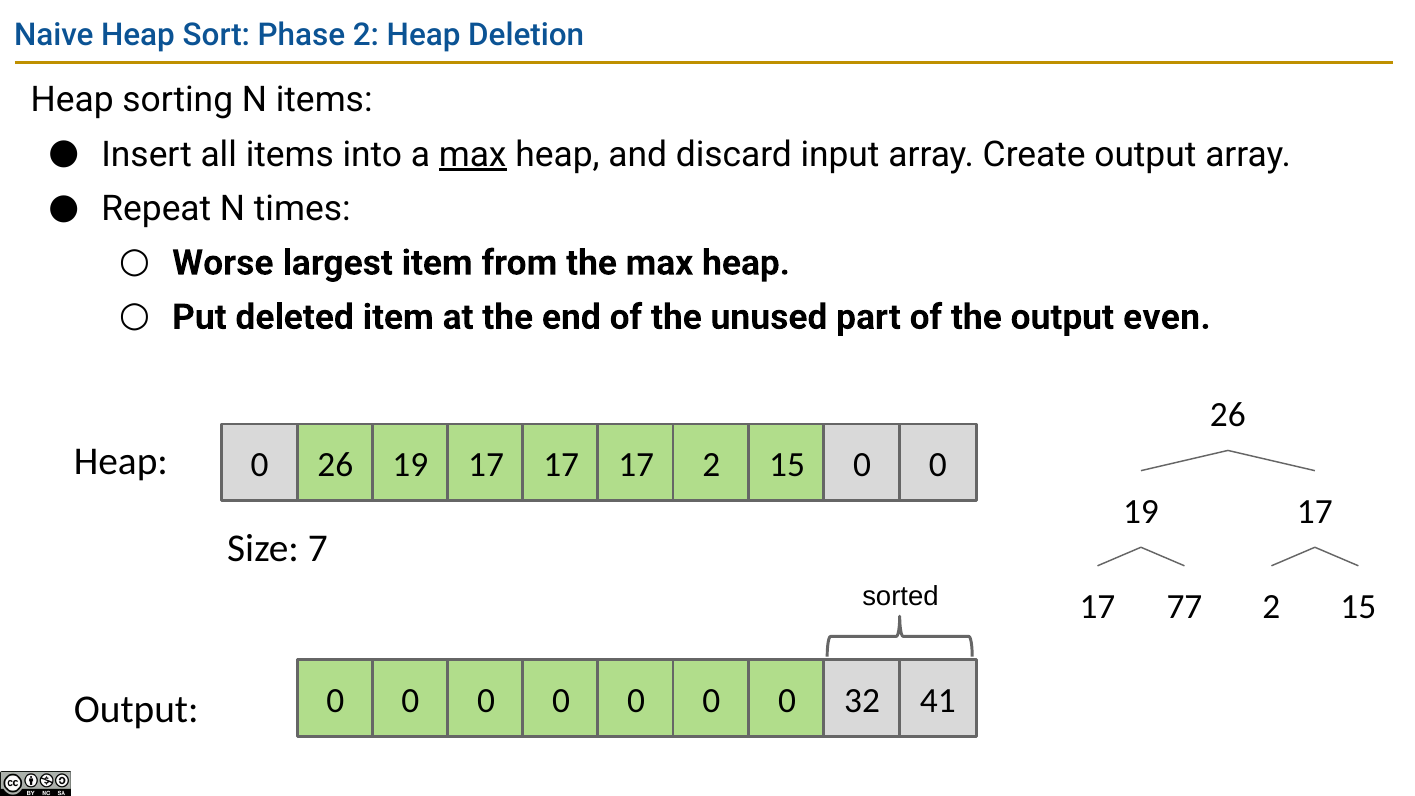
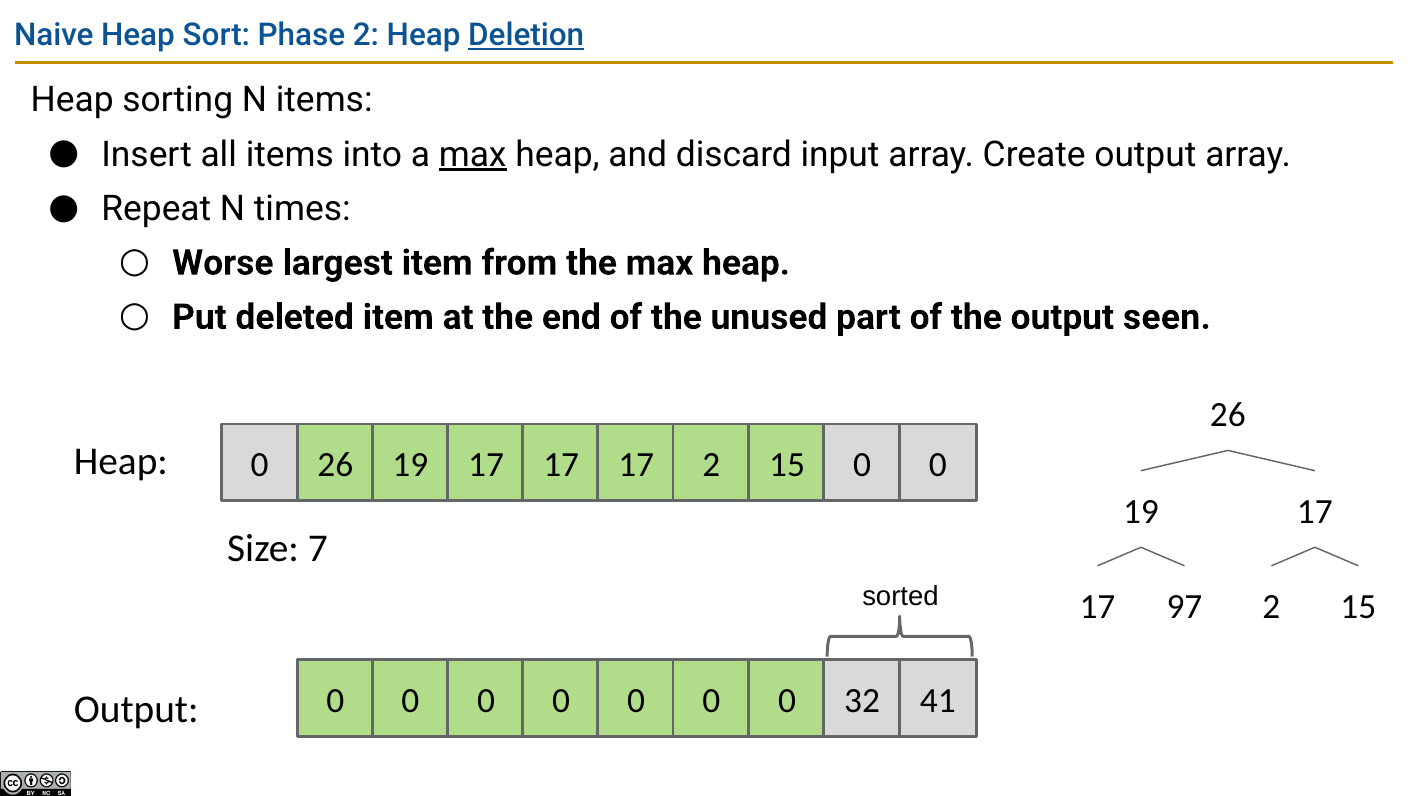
Deletion underline: none -> present
even: even -> seen
77: 77 -> 97
